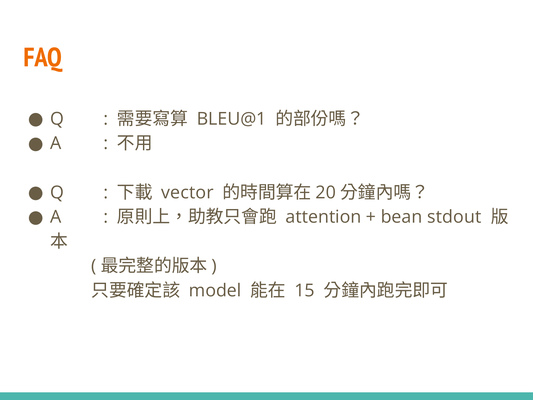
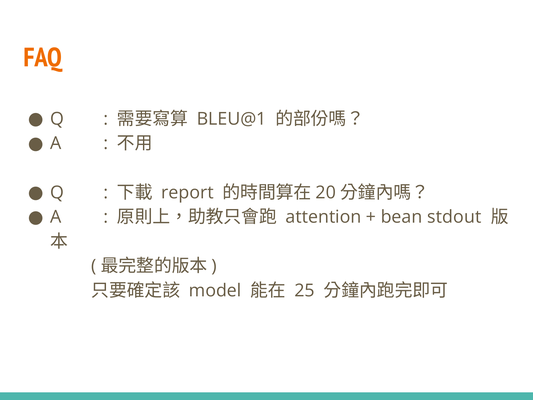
vector: vector -> report
15: 15 -> 25
